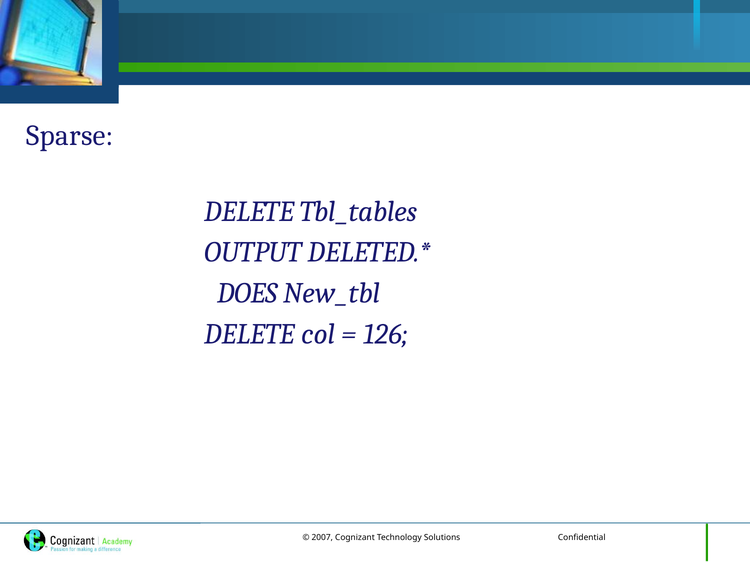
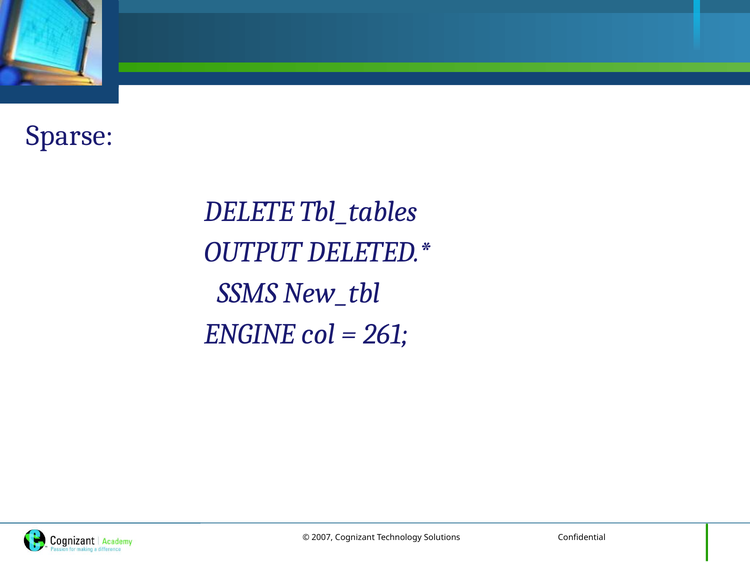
DOES: DOES -> SSMS
DELETE at (250, 334): DELETE -> ENGINE
126: 126 -> 261
